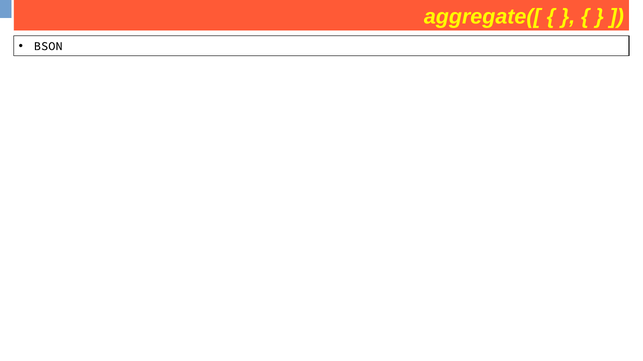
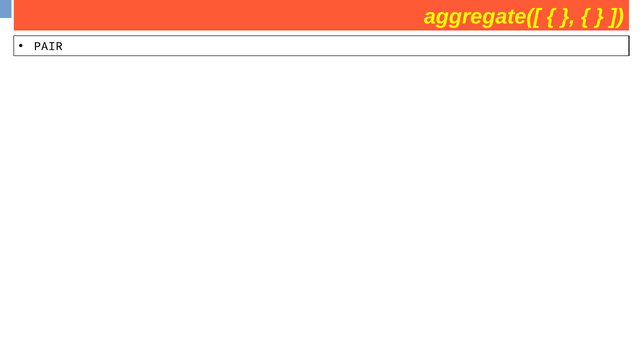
BSON: BSON -> PAIR
